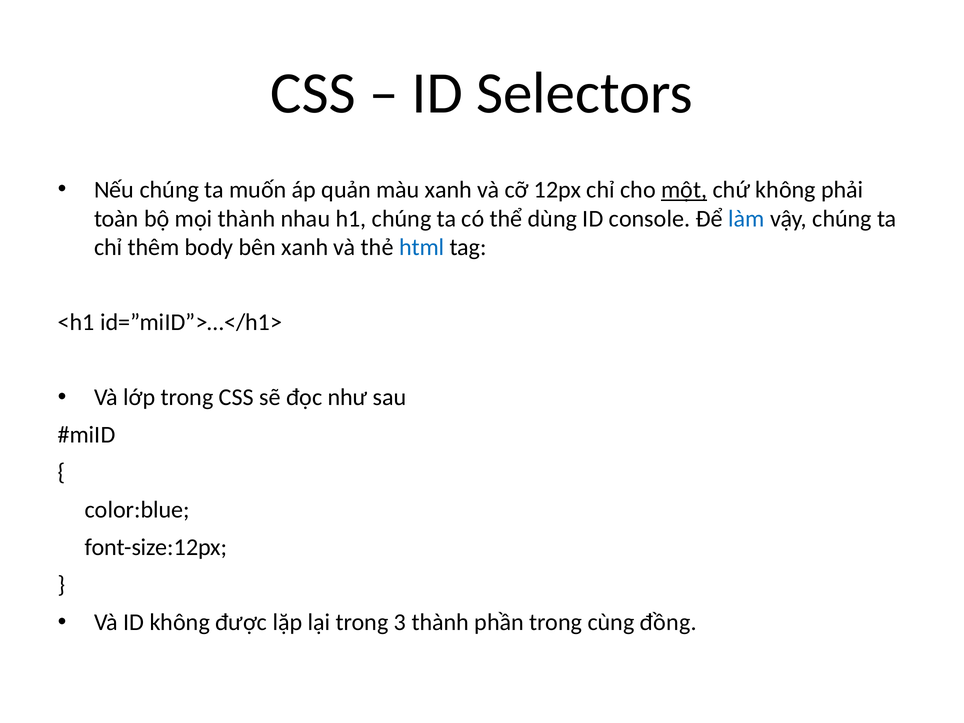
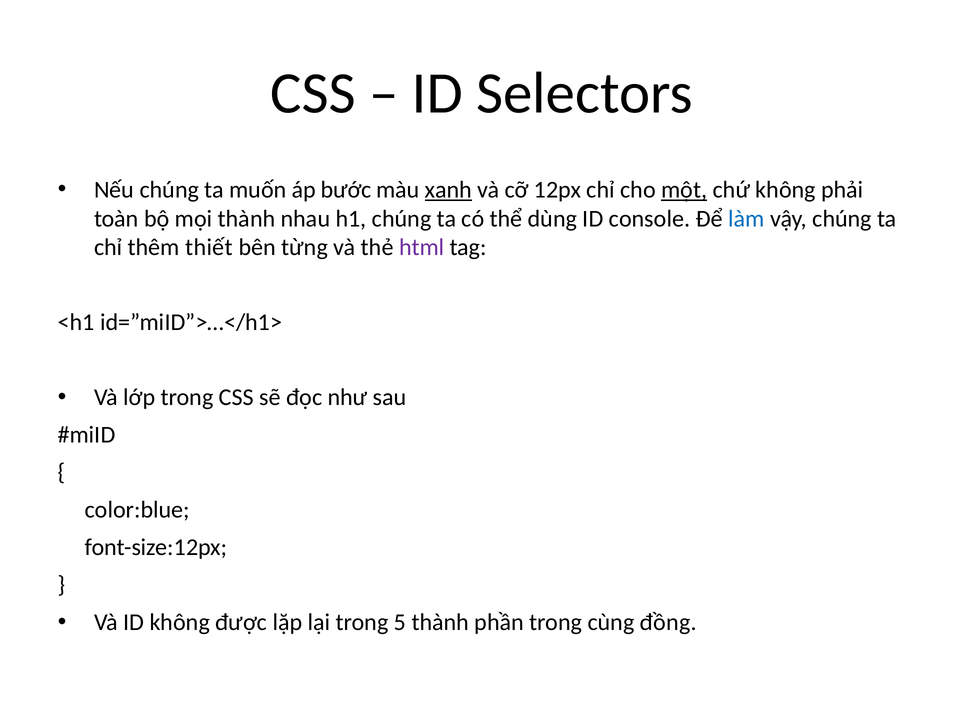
quản: quản -> bước
xanh at (448, 190) underline: none -> present
body: body -> thiết
bên xanh: xanh -> từng
html colour: blue -> purple
3: 3 -> 5
